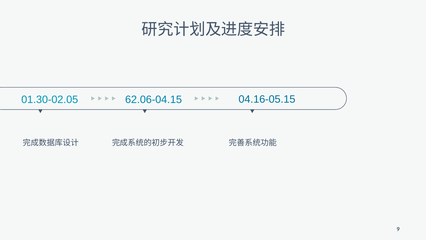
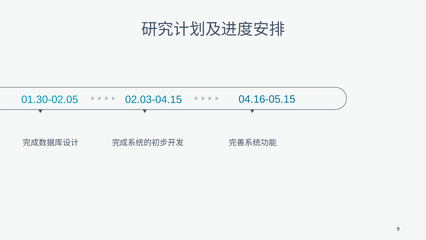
62.06-04.15: 62.06-04.15 -> 02.03-04.15
